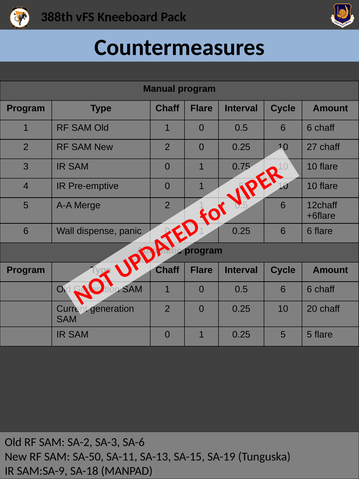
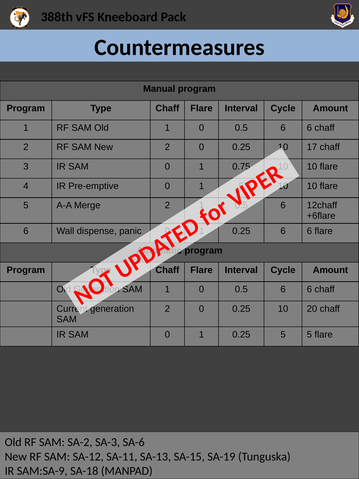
27: 27 -> 17
SA-50: SA-50 -> SA-12
